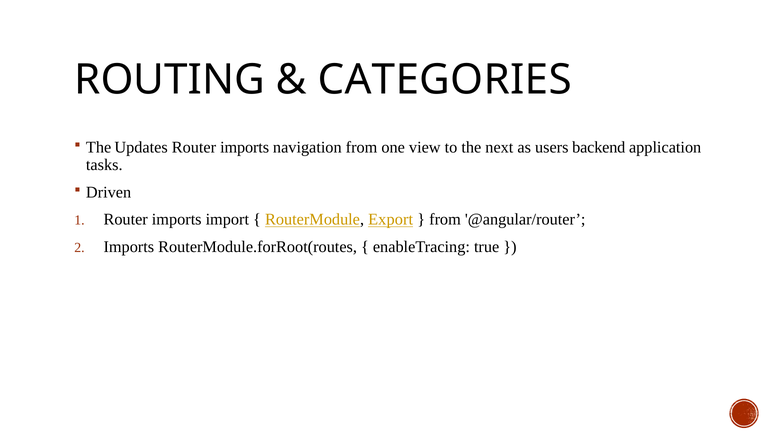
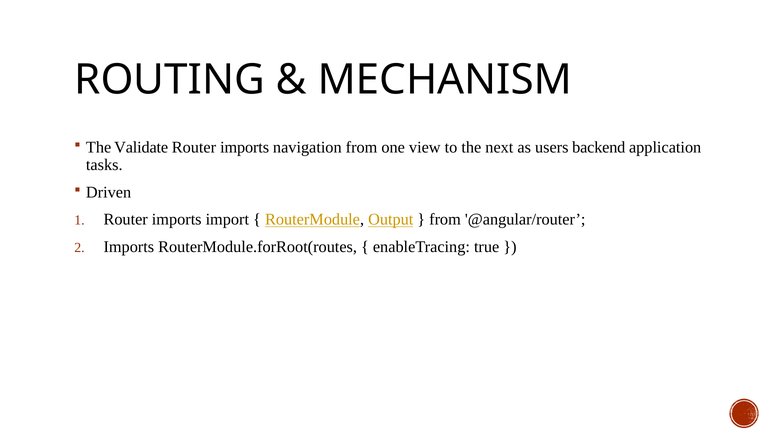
CATEGORIES: CATEGORIES -> MECHANISM
Updates: Updates -> Validate
Export: Export -> Output
